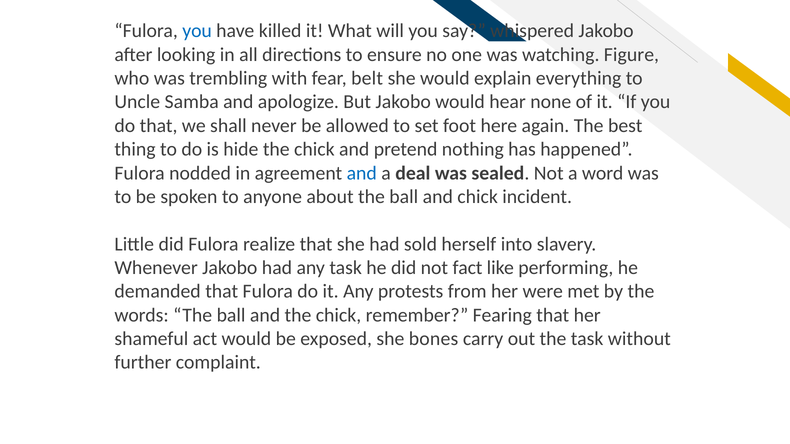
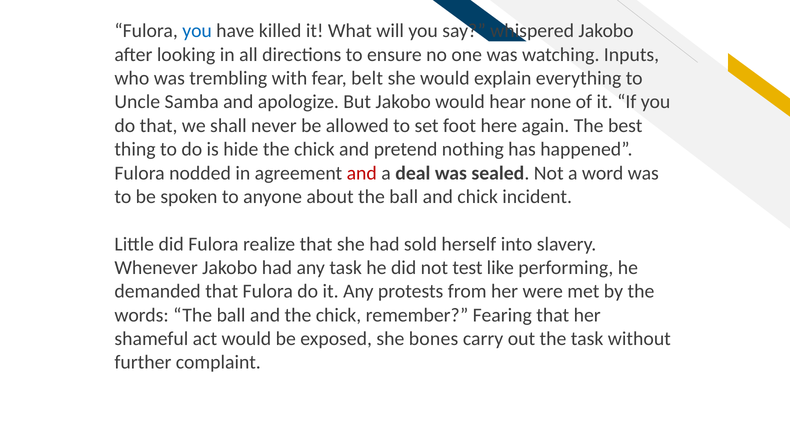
Figure: Figure -> Inputs
and at (362, 173) colour: blue -> red
fact: fact -> test
